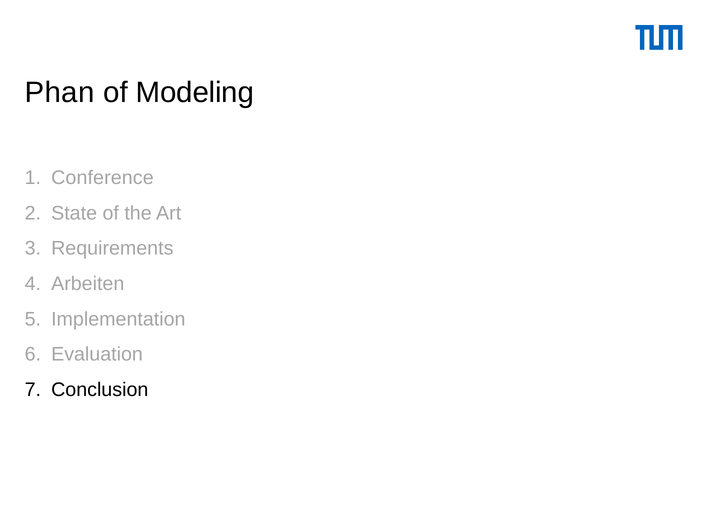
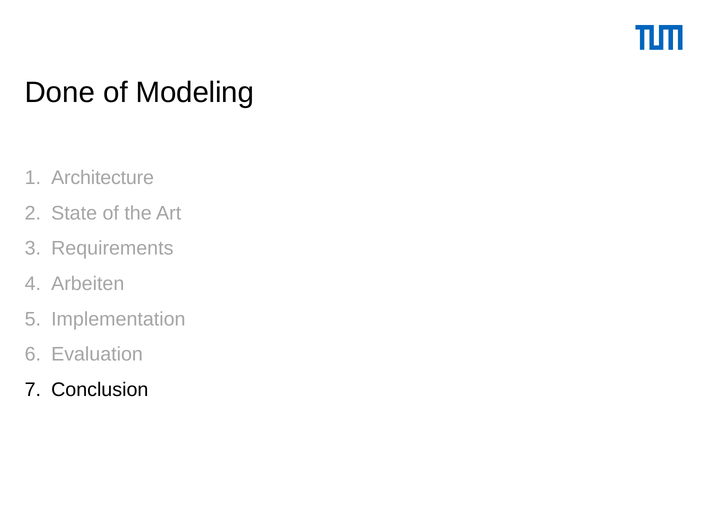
Phan: Phan -> Done
Conference: Conference -> Architecture
